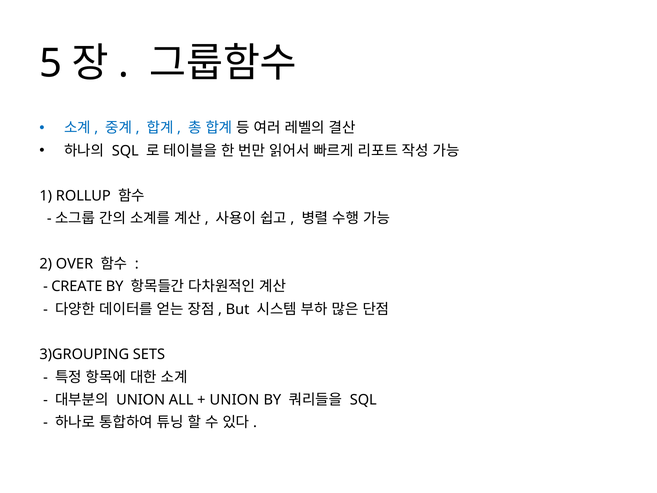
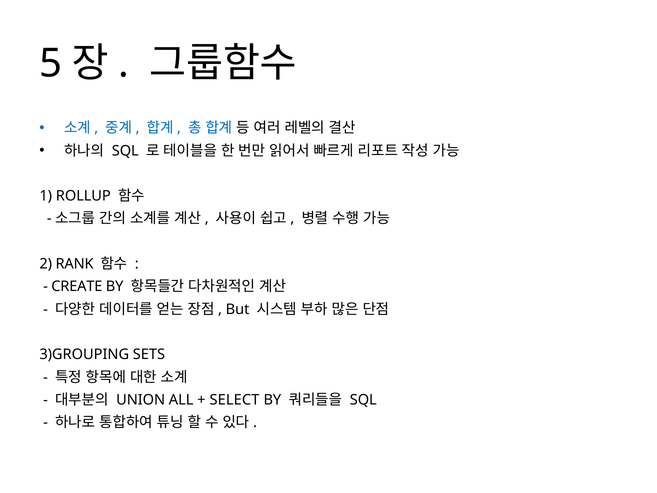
OVER: OVER -> RANK
UNION at (234, 400): UNION -> SELECT
